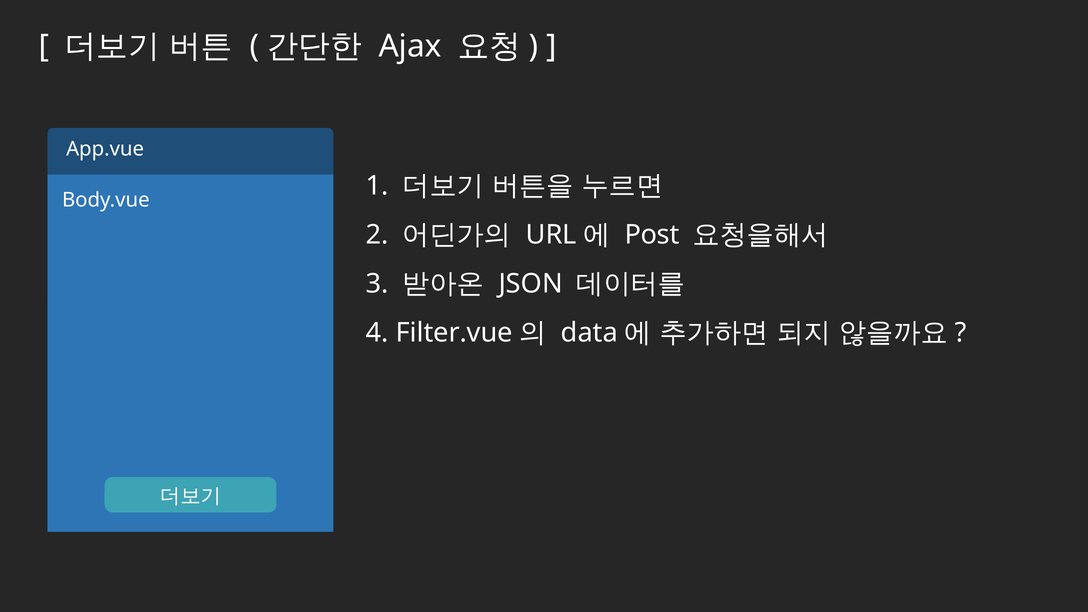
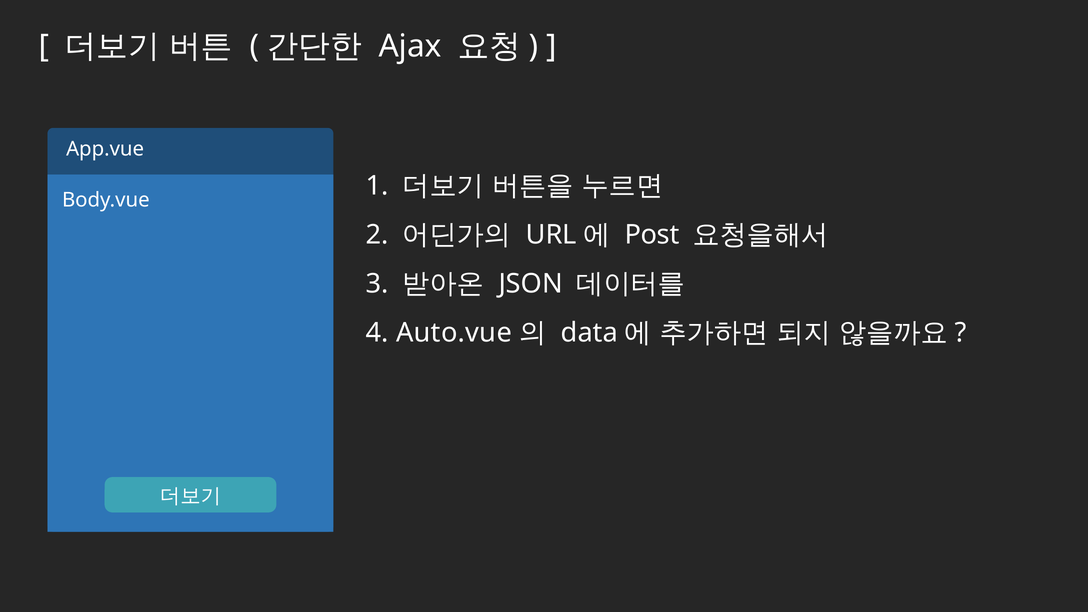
Filter.vue: Filter.vue -> Auto.vue
